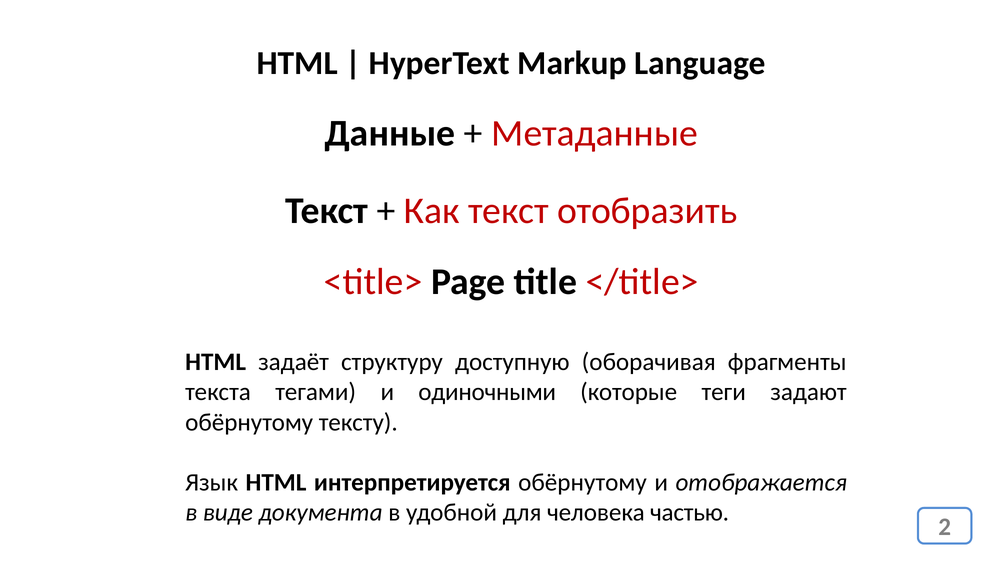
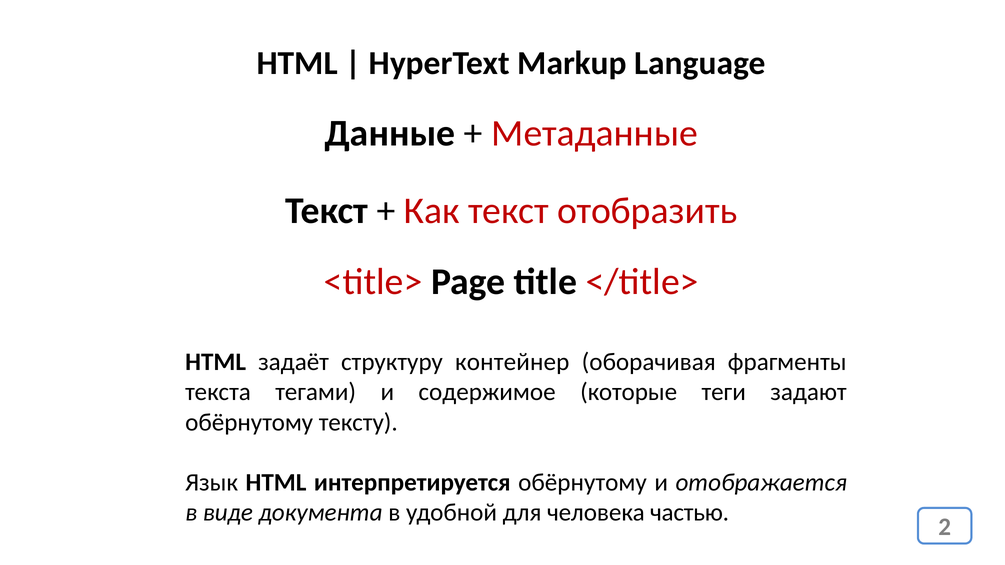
доступную: доступную -> контейнер
одиночными: одиночными -> содержимое
